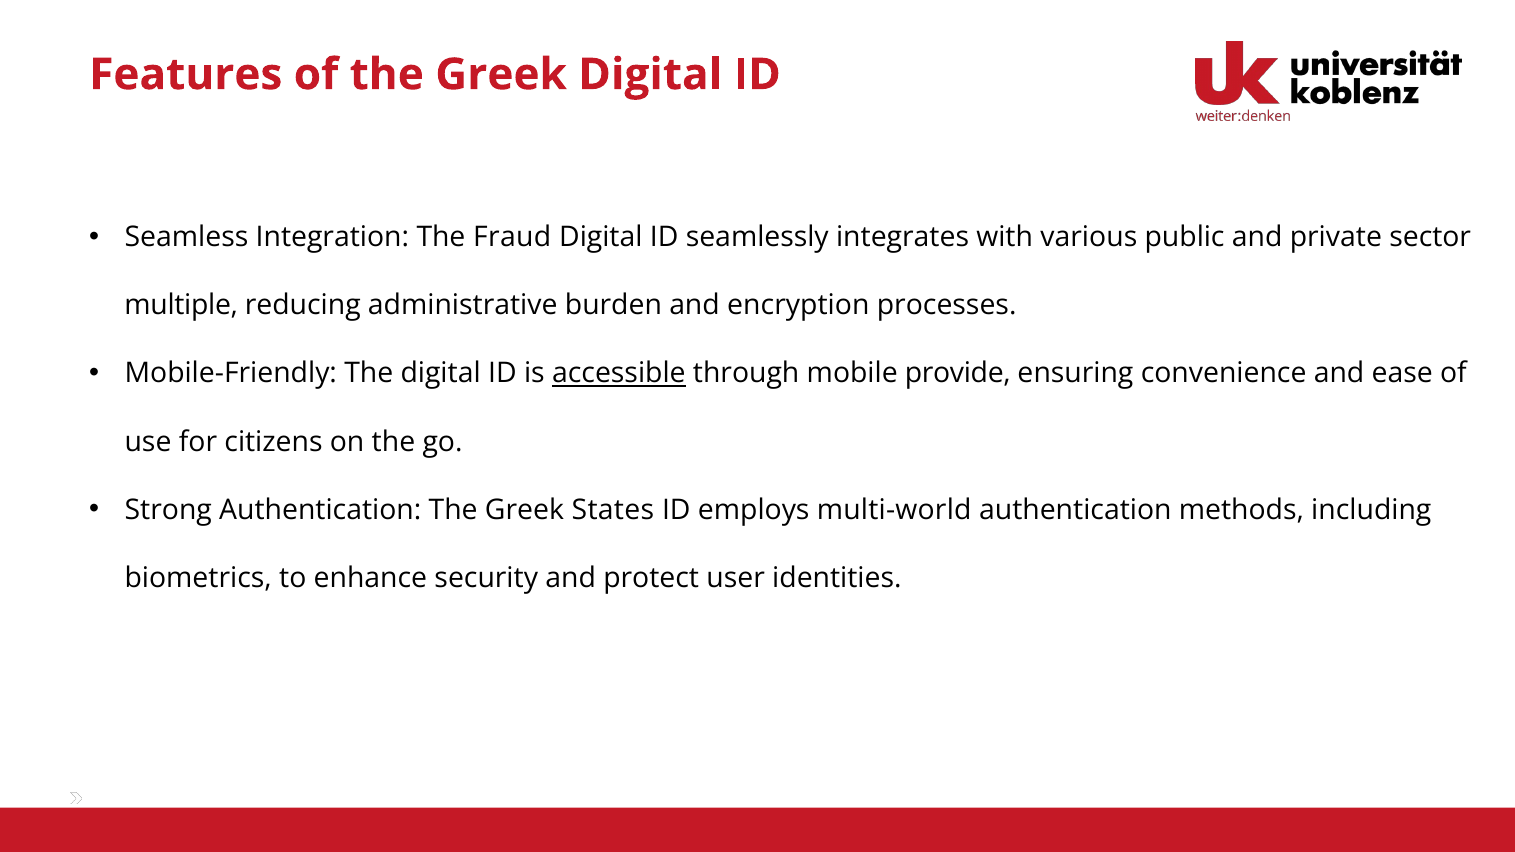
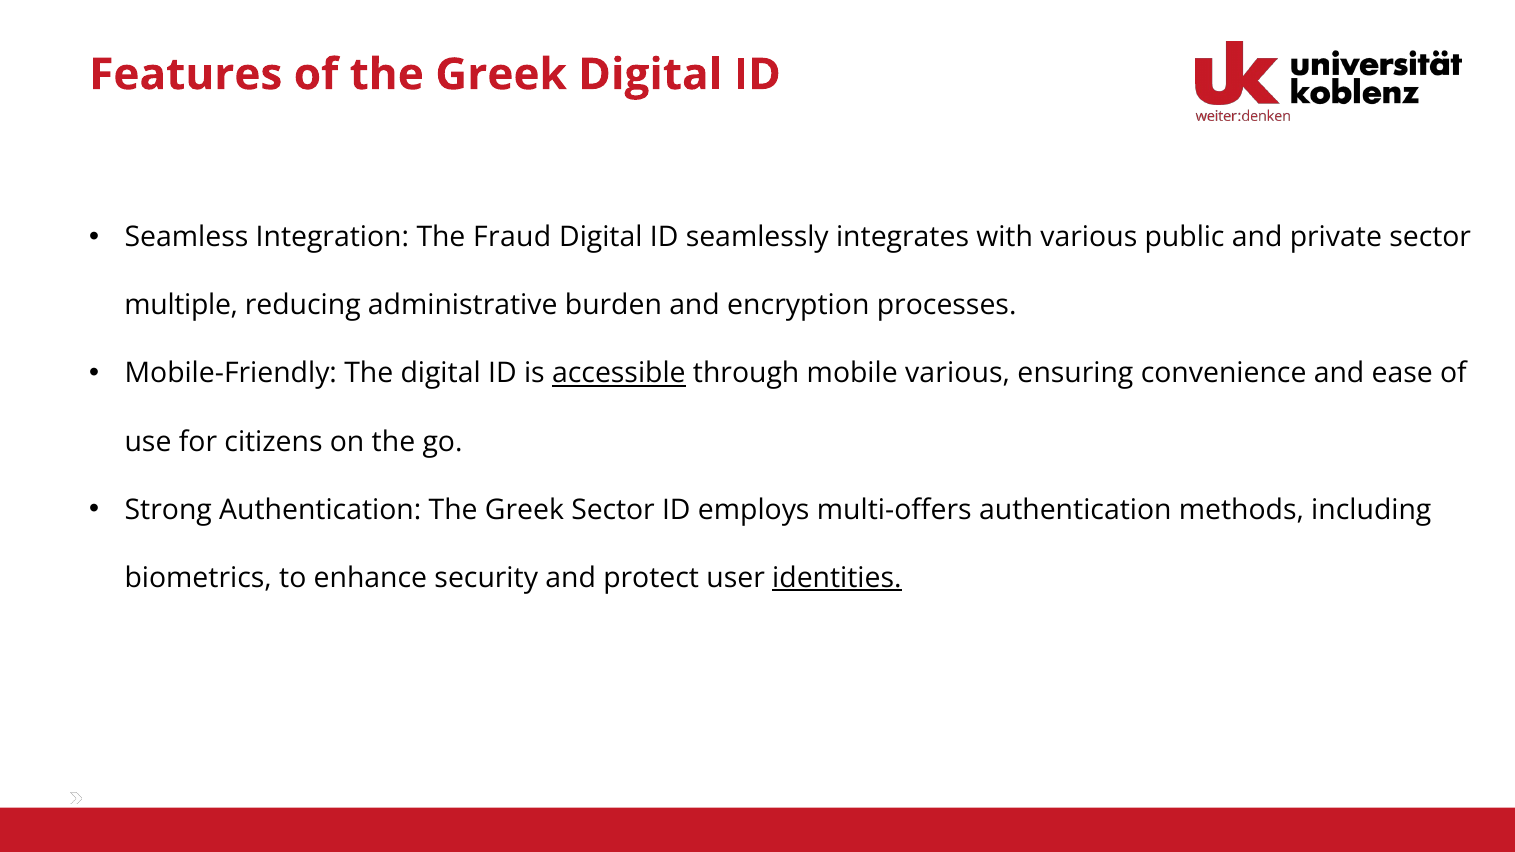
mobile provide: provide -> various
Greek States: States -> Sector
multi-world: multi-world -> multi-offers
identities underline: none -> present
